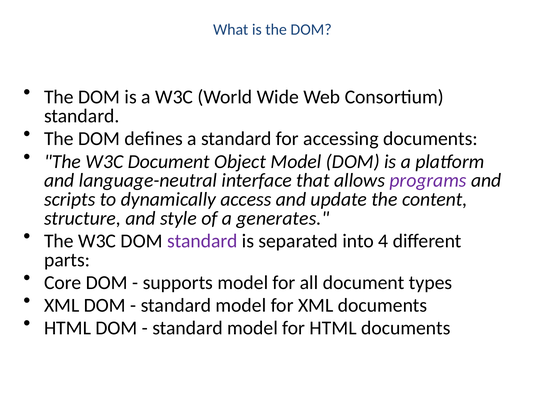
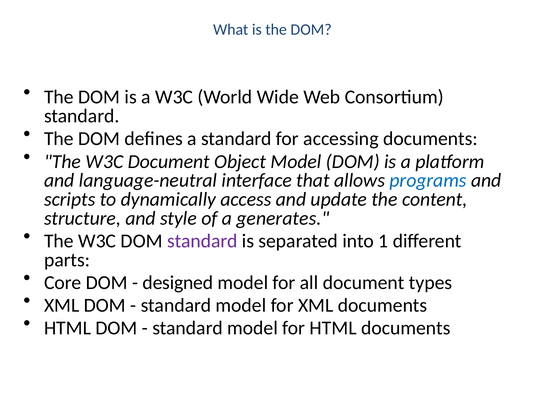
programs colour: purple -> blue
4: 4 -> 1
supports: supports -> designed
